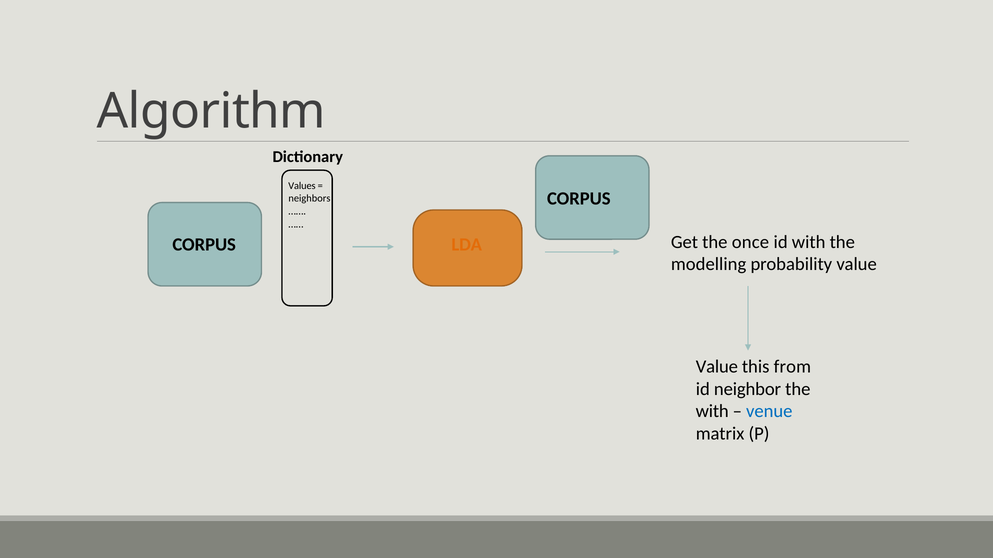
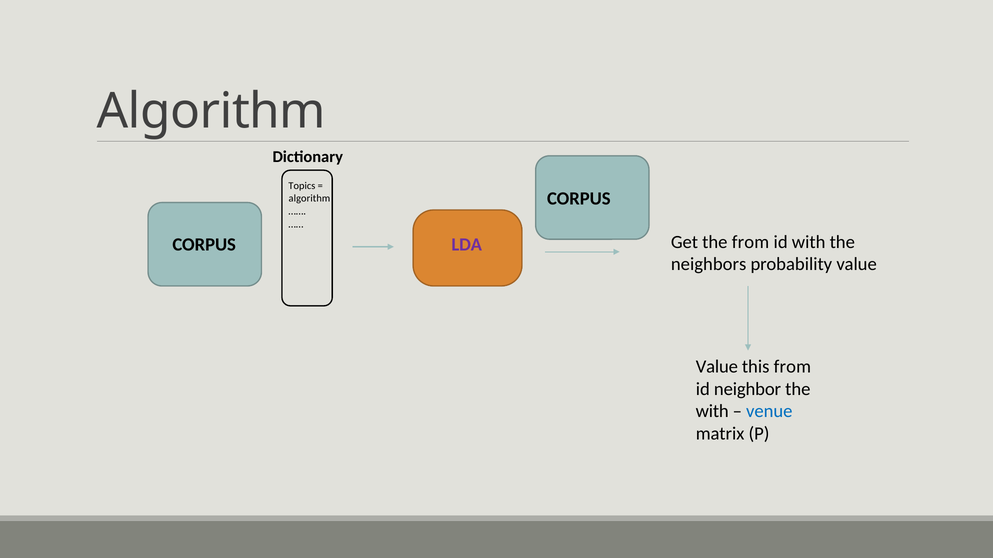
Values: Values -> Topics
neighbors at (309, 199): neighbors -> algorithm
LDA colour: orange -> purple
the once: once -> from
modelling: modelling -> neighbors
